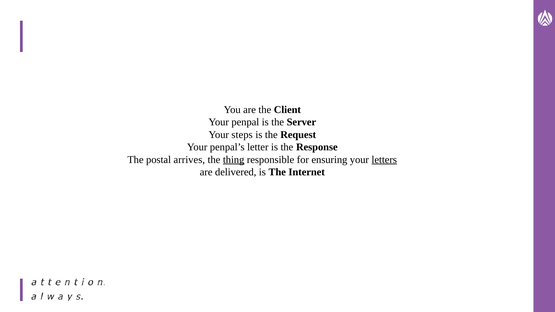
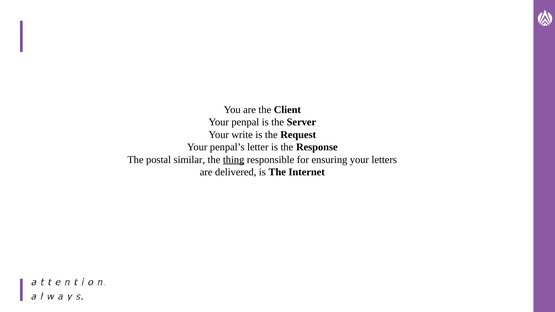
steps: steps -> write
arrives: arrives -> similar
letters underline: present -> none
